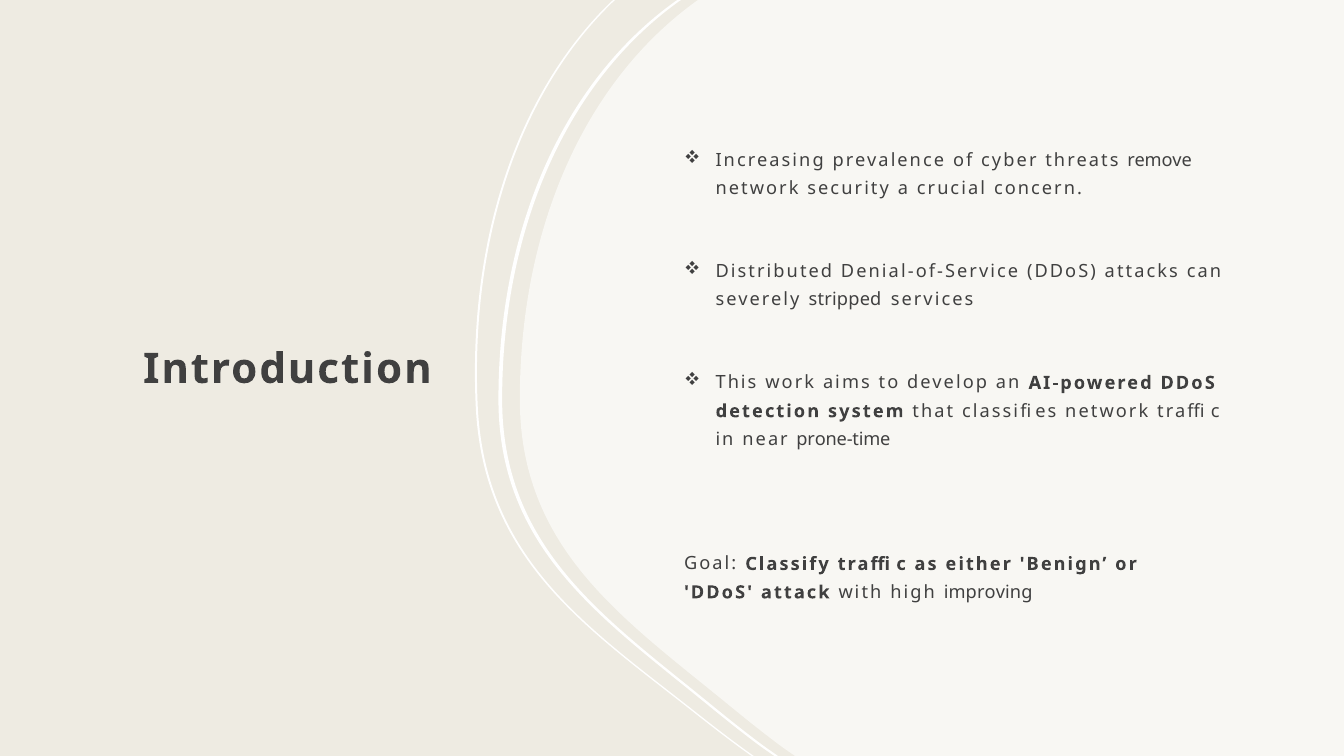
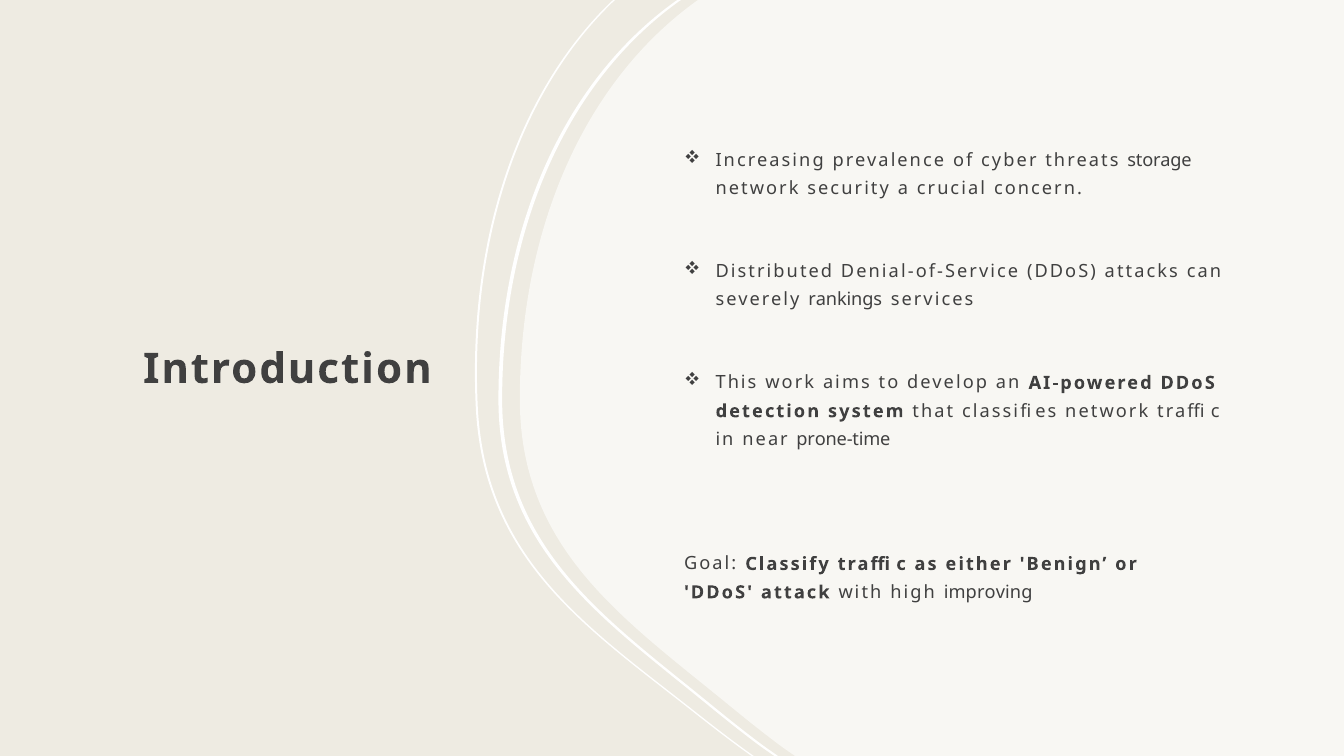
remove: remove -> storage
stripped: stripped -> rankings
